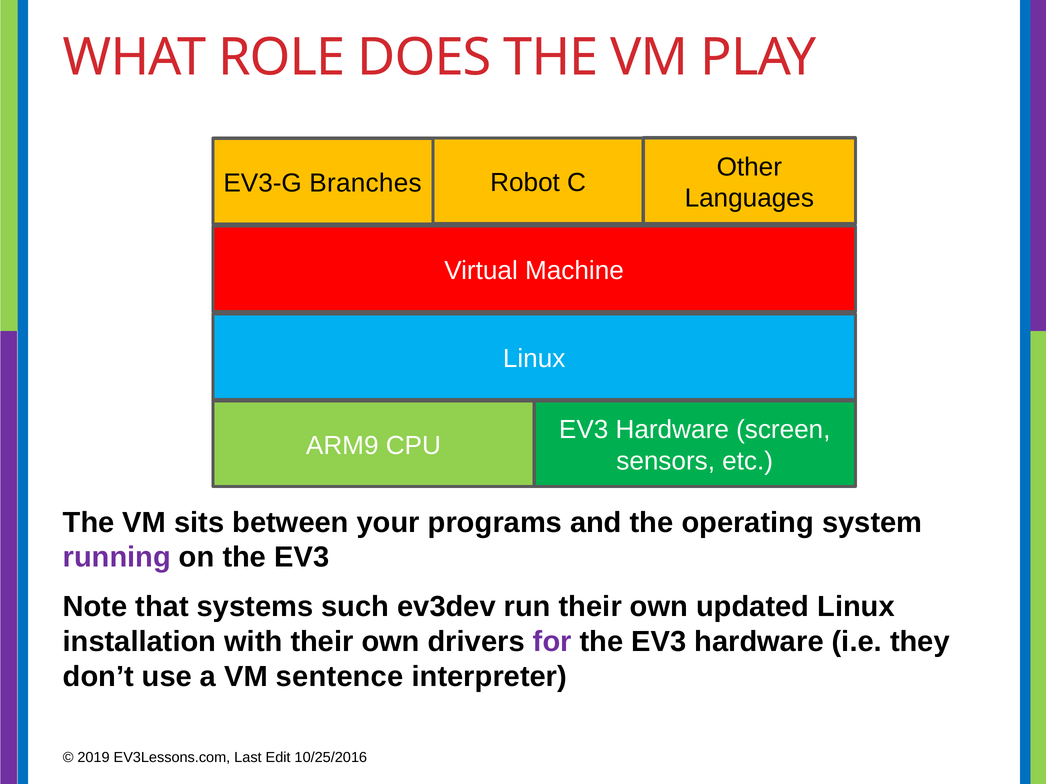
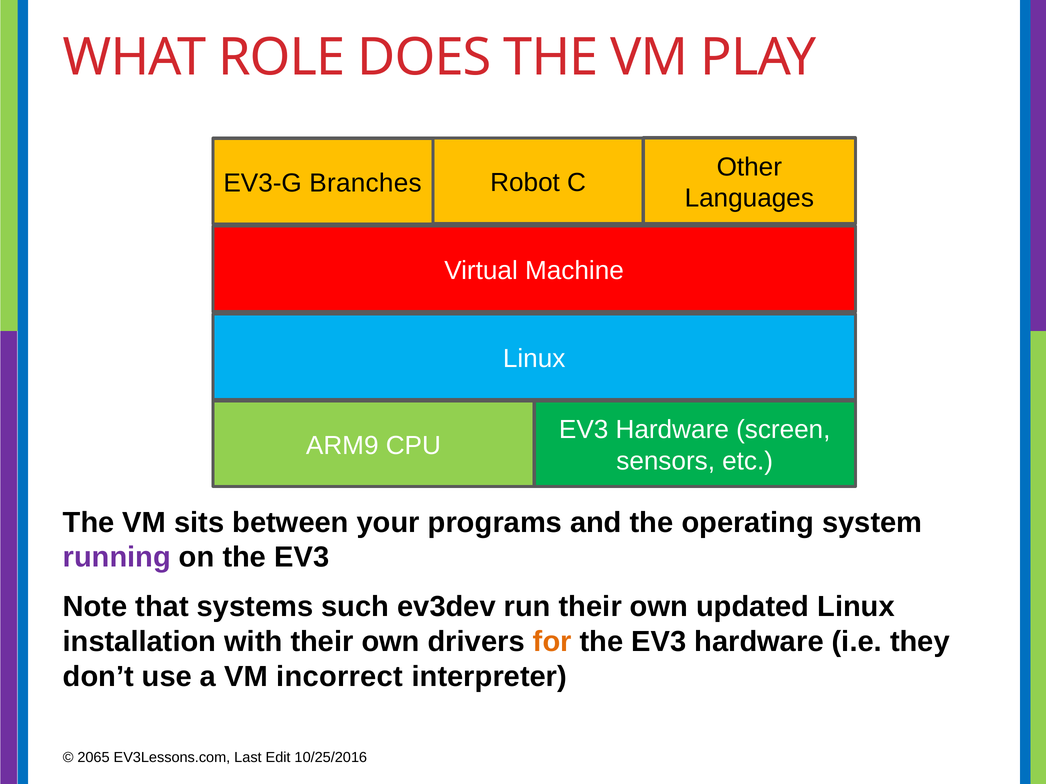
for colour: purple -> orange
sentence: sentence -> incorrect
2019: 2019 -> 2065
